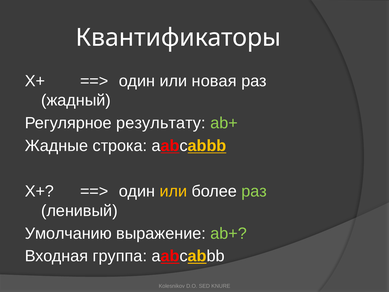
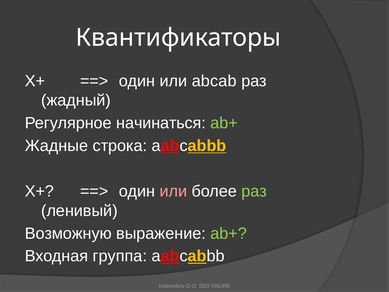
новая: новая -> abcab
результату: результату -> начинаться
или at (173, 191) colour: yellow -> pink
Умолчанию: Умолчанию -> Возможную
